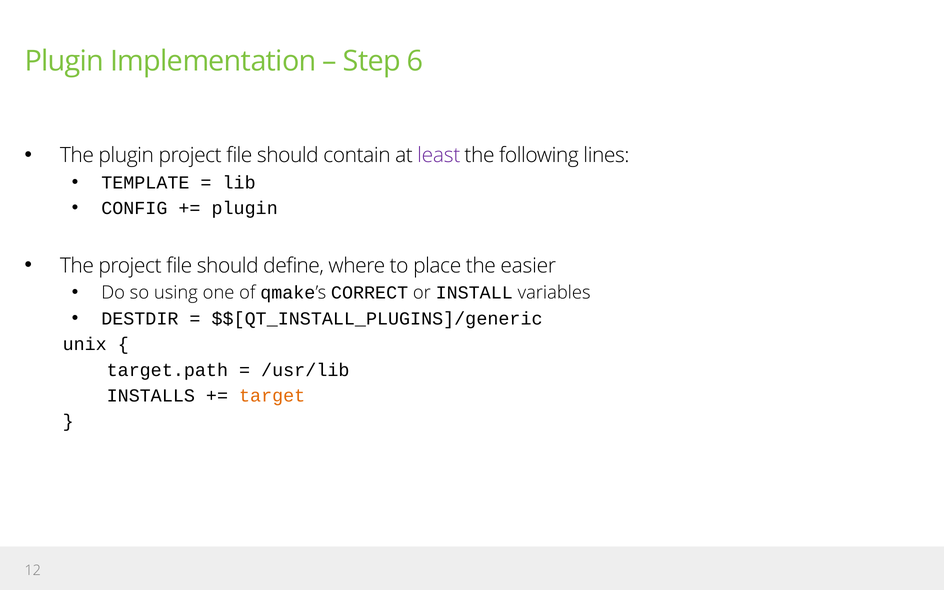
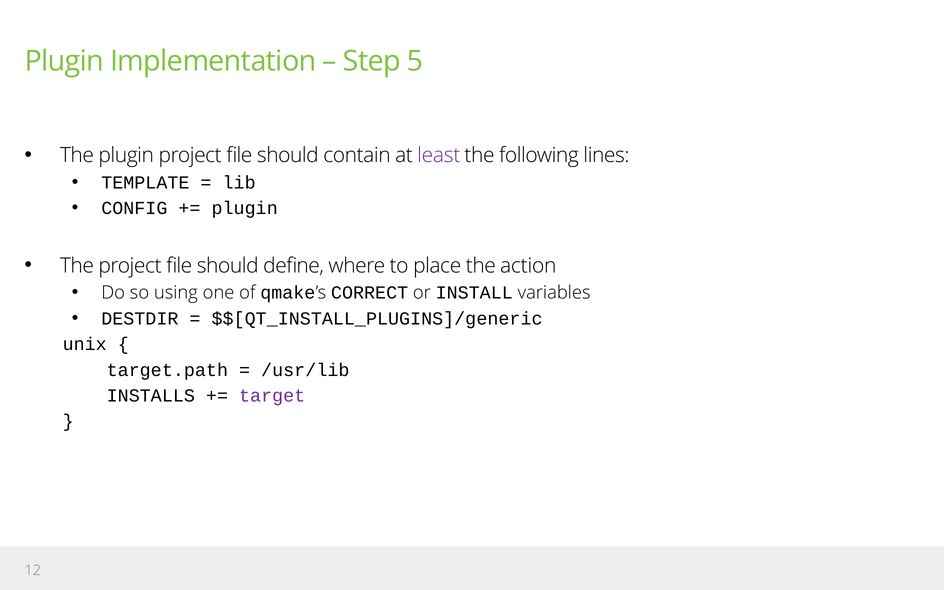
6: 6 -> 5
easier: easier -> action
target colour: orange -> purple
